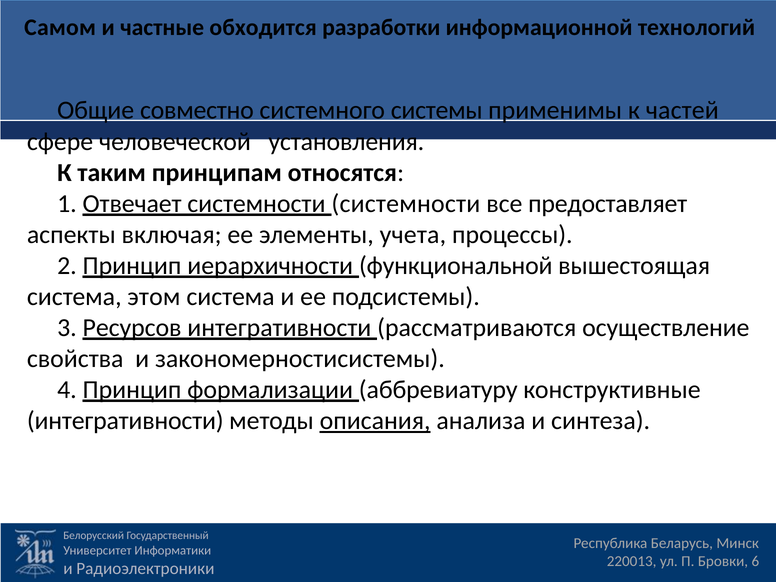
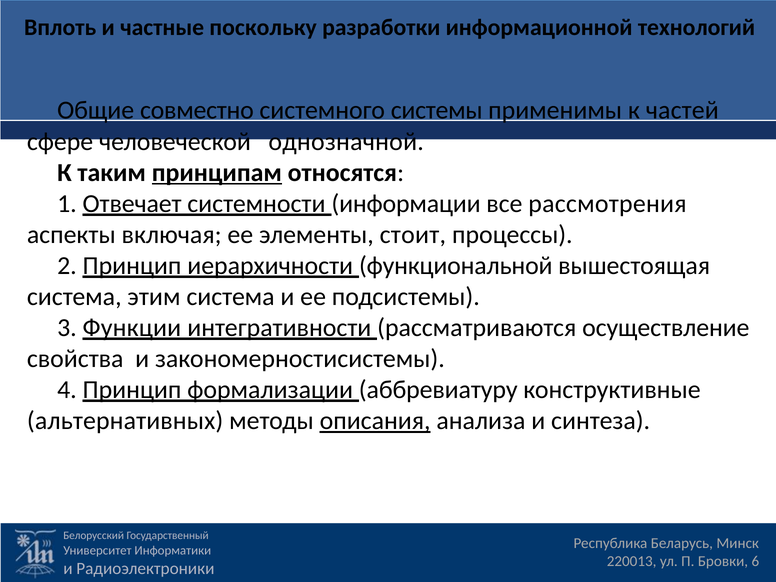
Самом: Самом -> Вплоть
обходится: обходится -> поскольку
установления: установления -> однозначной
принципам underline: none -> present
системности системности: системности -> информации
предоставляет: предоставляет -> рассмотрения
учета: учета -> стоит
этом: этом -> этим
Ресурсов: Ресурсов -> Функции
интегративности at (125, 421): интегративности -> альтернативных
